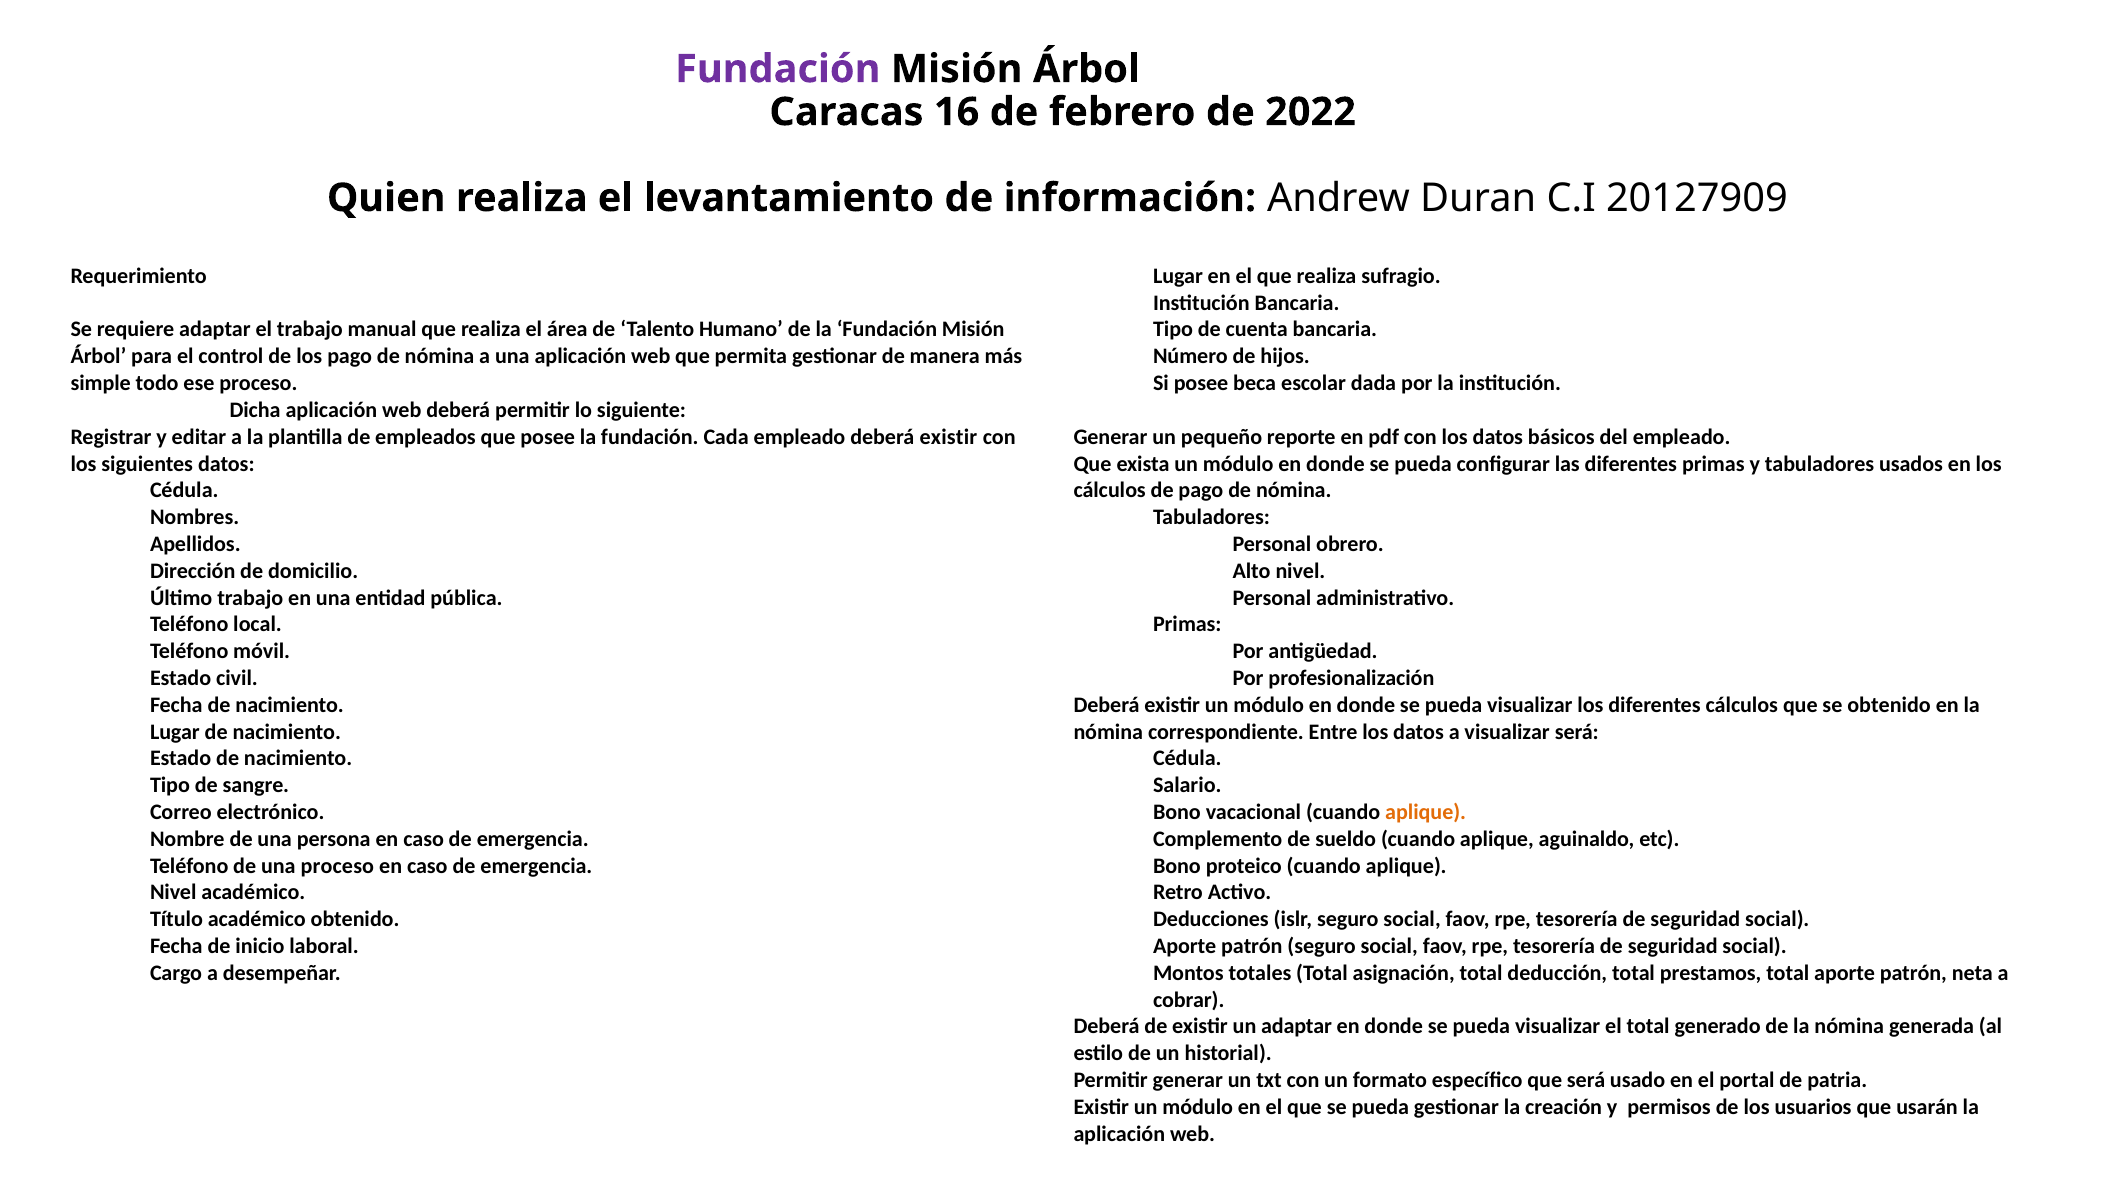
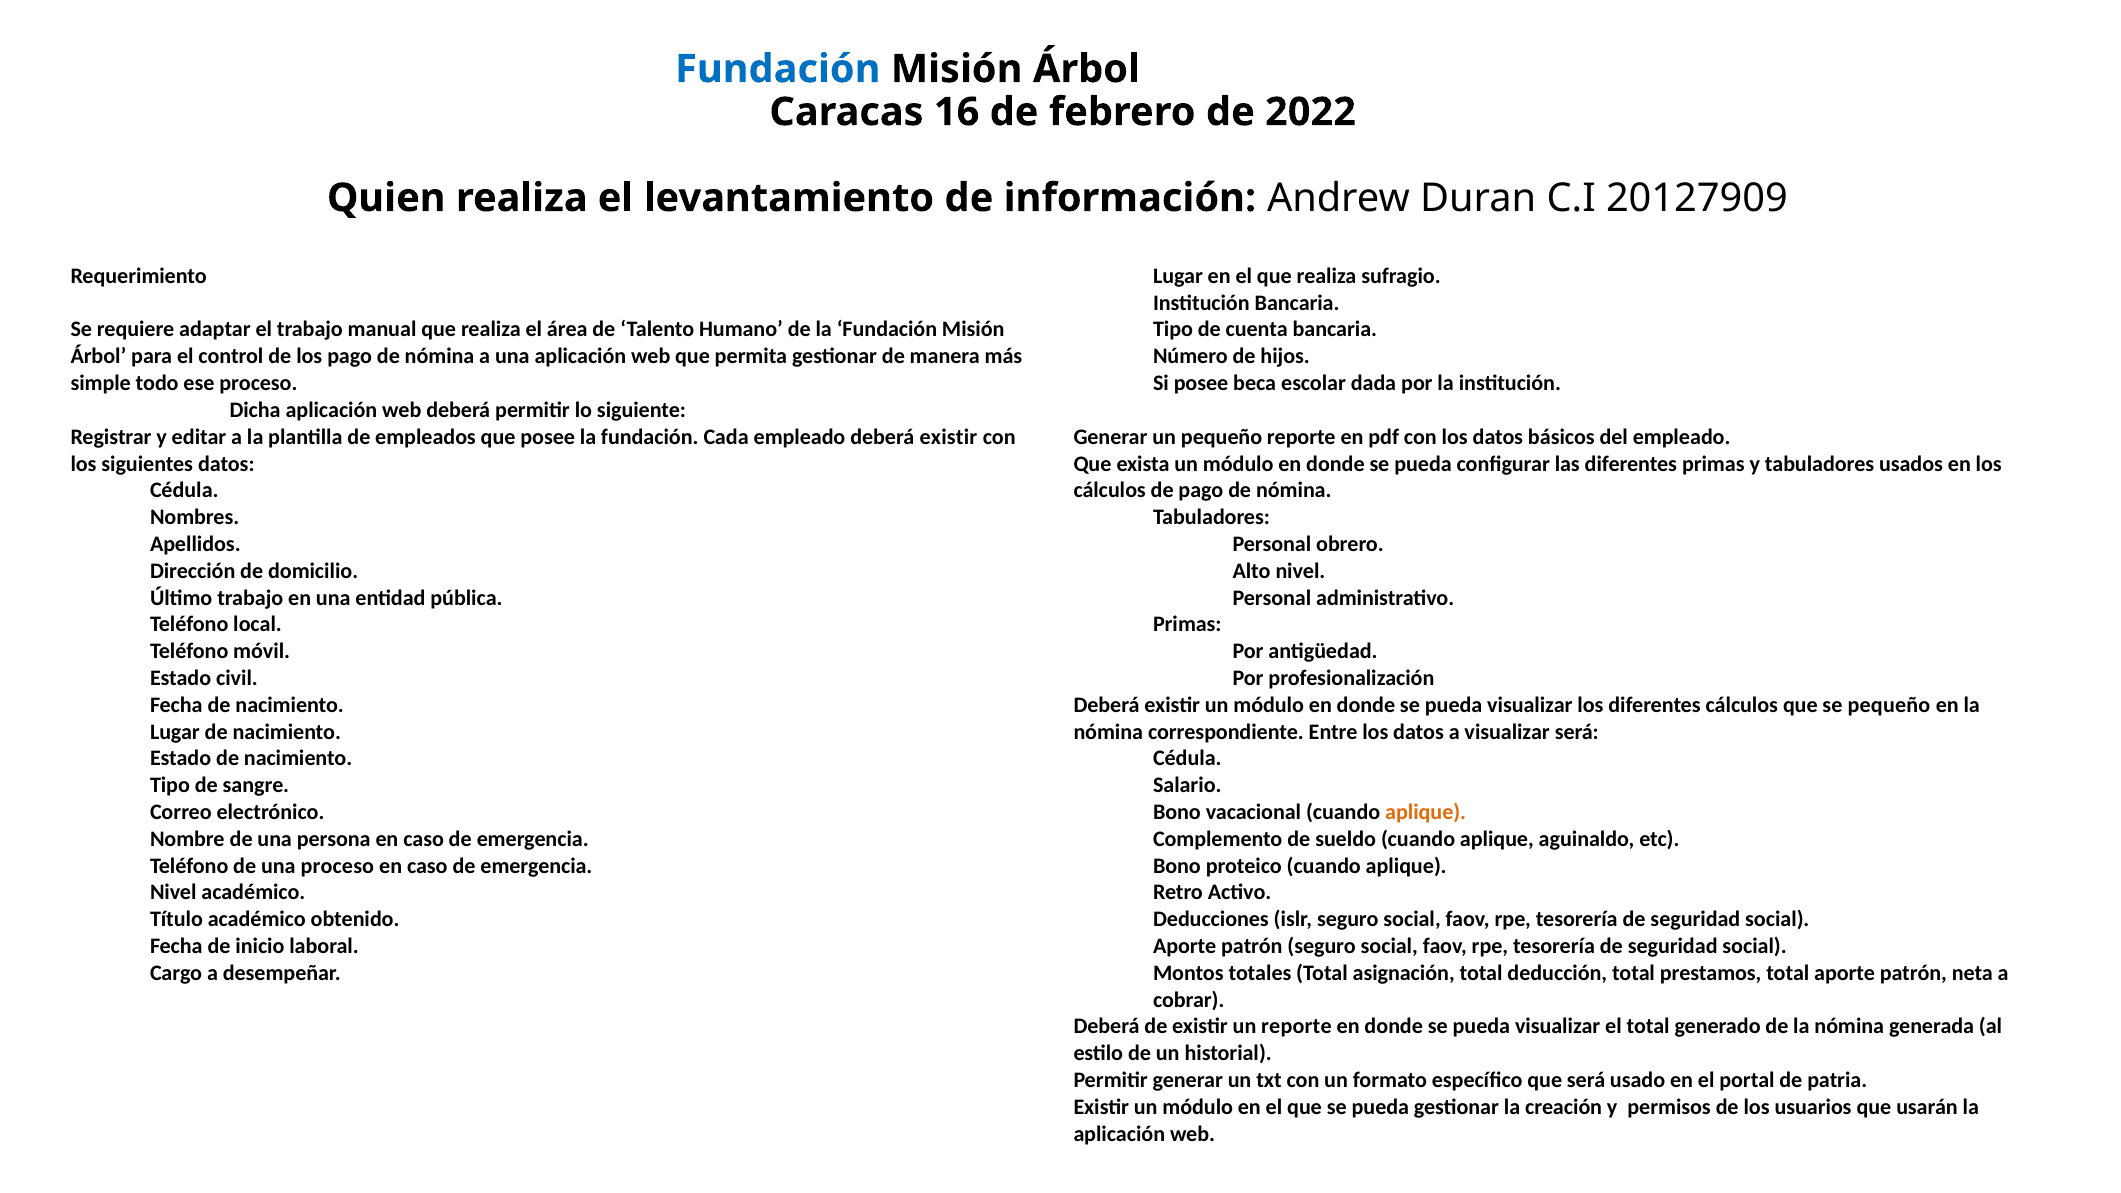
Fundación at (778, 69) colour: purple -> blue
se obtenido: obtenido -> pequeño
un adaptar: adaptar -> reporte
